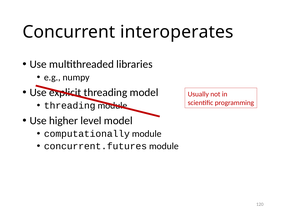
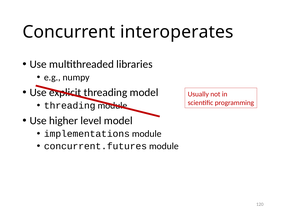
computationally: computationally -> implementations
